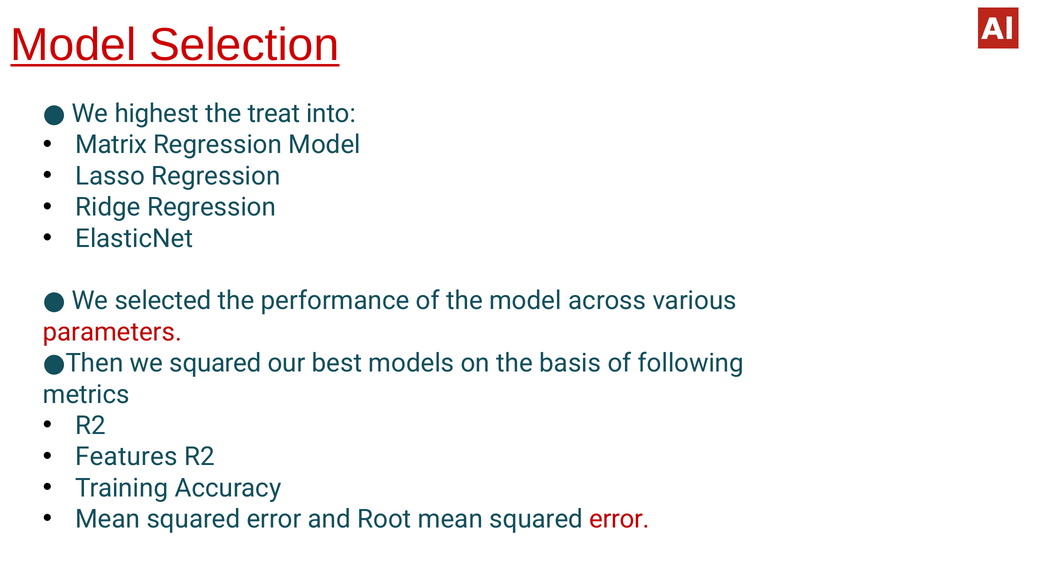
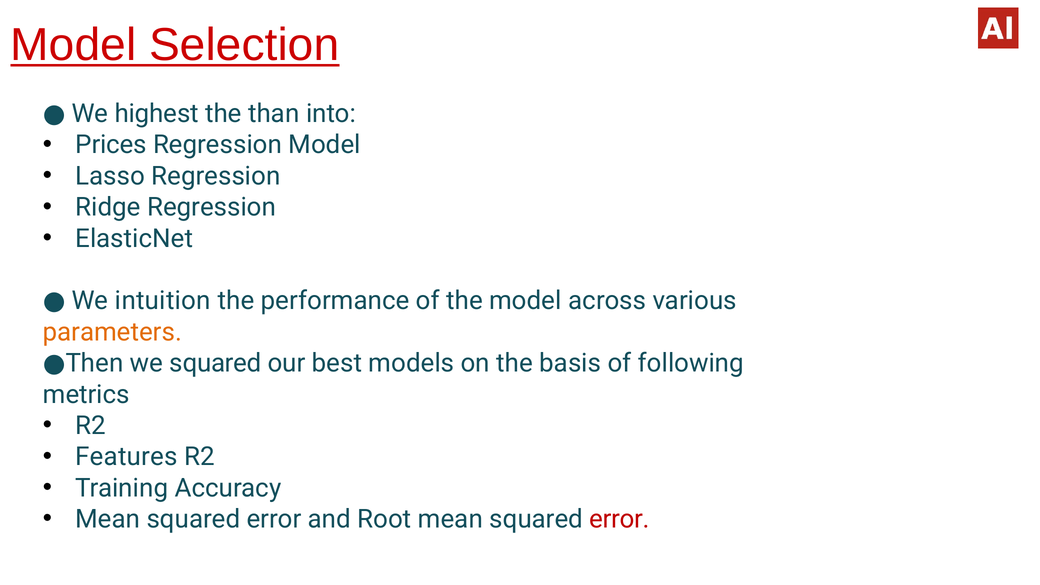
treat: treat -> than
Matrix: Matrix -> Prices
selected: selected -> intuition
parameters colour: red -> orange
